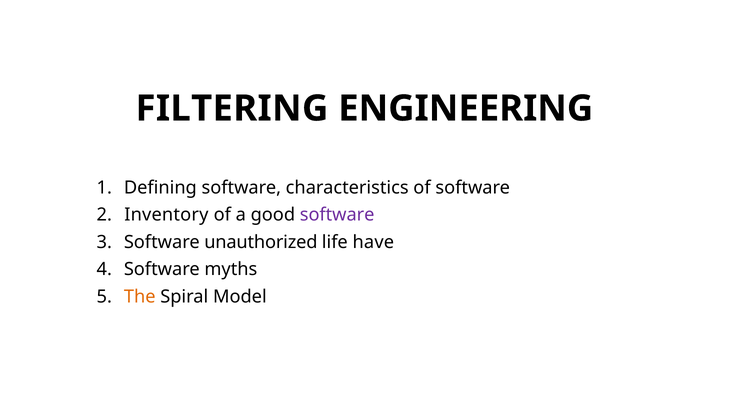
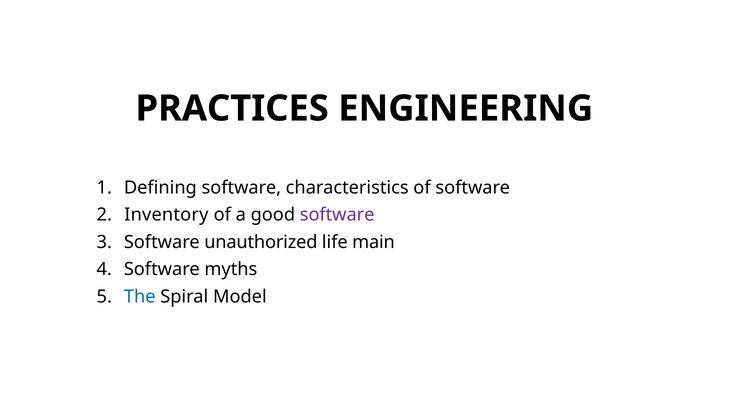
FILTERING: FILTERING -> PRACTICES
have: have -> main
The colour: orange -> blue
